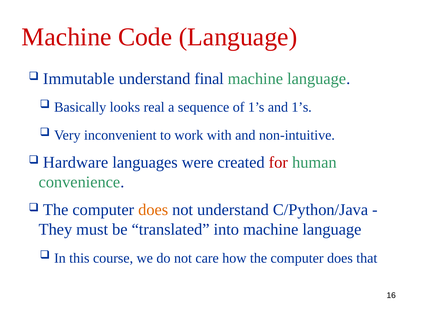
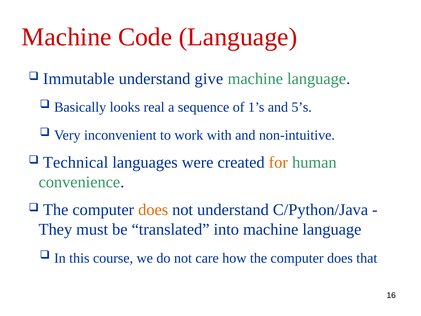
final: final -> give
and 1’s: 1’s -> 5’s
Hardware: Hardware -> Technical
for colour: red -> orange
